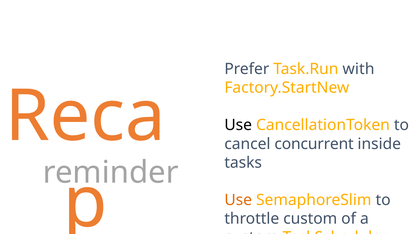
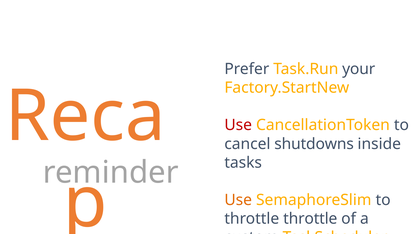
with: with -> your
Use at (238, 125) colour: black -> red
concurrent: concurrent -> shutdowns
throttle custom: custom -> throttle
